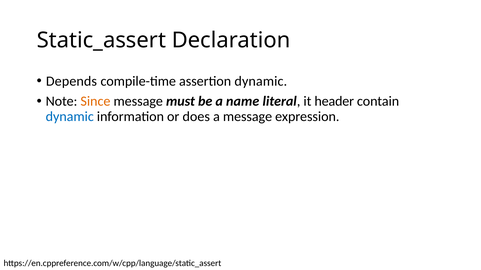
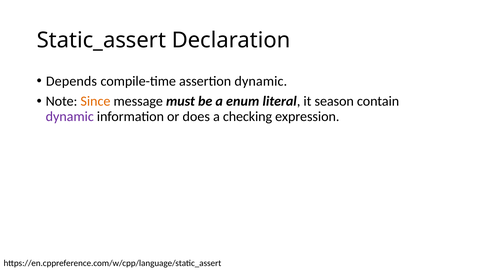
name: name -> enum
header: header -> season
dynamic at (70, 117) colour: blue -> purple
a message: message -> checking
